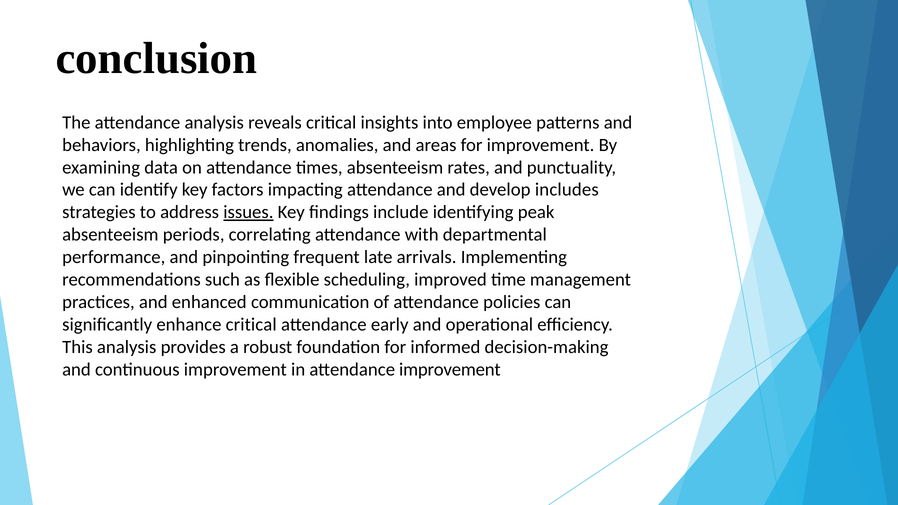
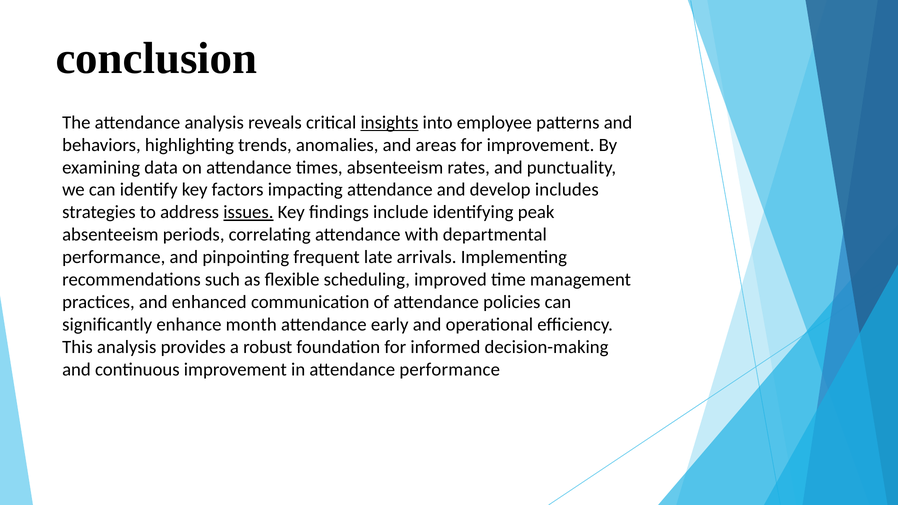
insights underline: none -> present
enhance critical: critical -> month
attendance improvement: improvement -> performance
